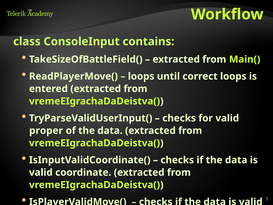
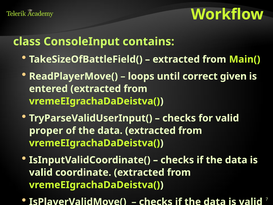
correct loops: loops -> given
